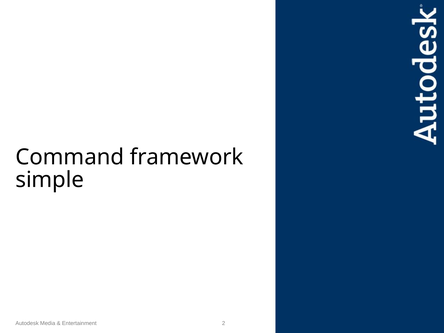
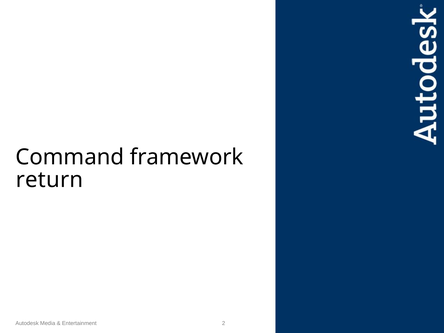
simple: simple -> return
